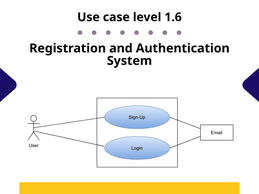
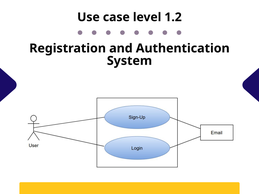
1.6: 1.6 -> 1.2
